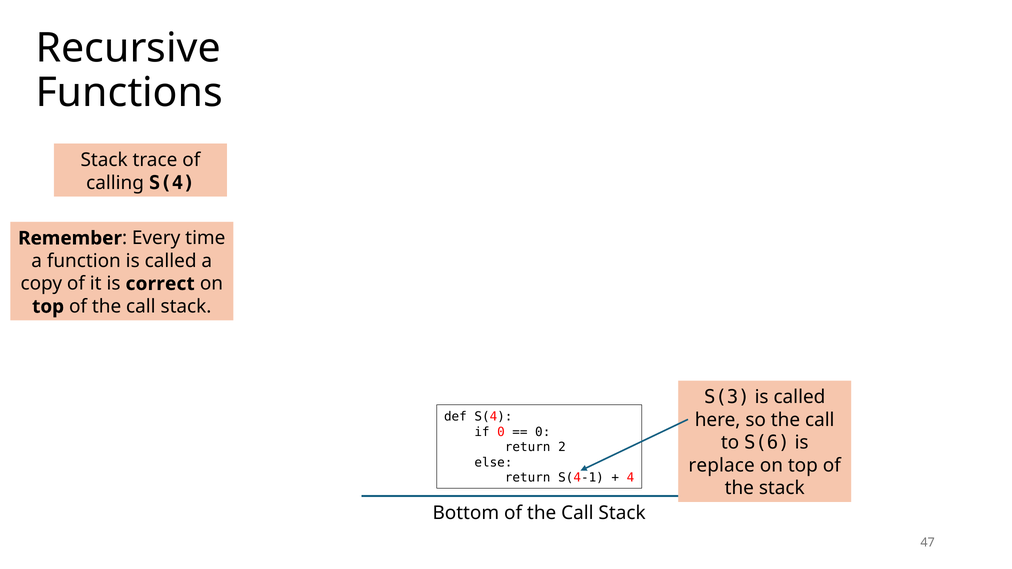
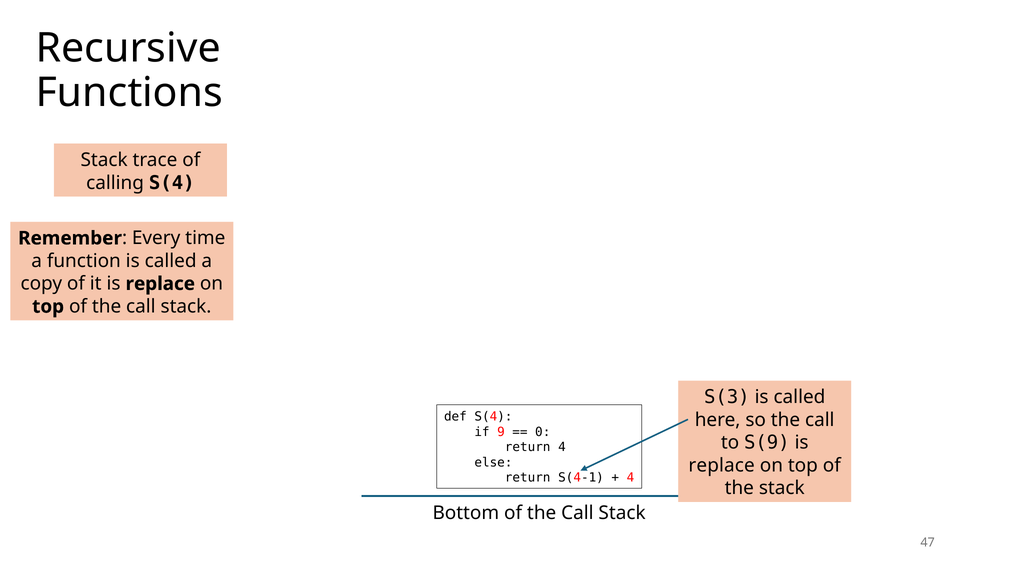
it is correct: correct -> replace
if 0: 0 -> 9
S(6: S(6 -> S(9
return 2: 2 -> 4
